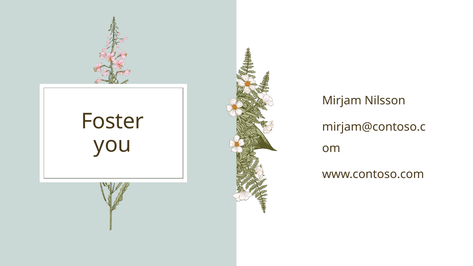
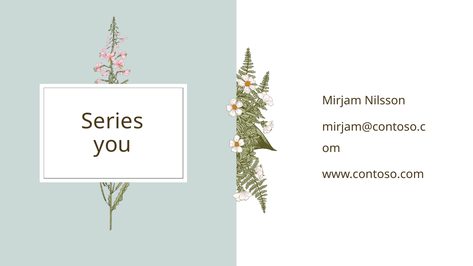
Foster: Foster -> Series
